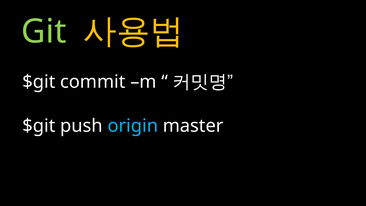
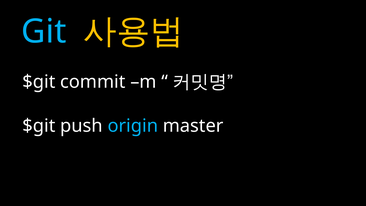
Git colour: light green -> light blue
